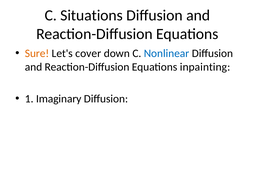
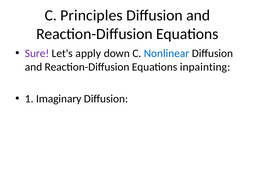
Situations: Situations -> Principles
Sure colour: orange -> purple
cover: cover -> apply
